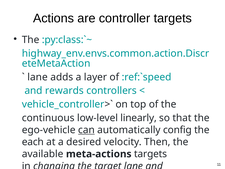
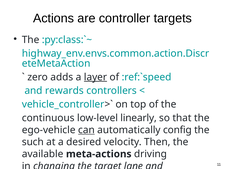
lane at (38, 77): lane -> zero
layer underline: none -> present
each: each -> such
meta-actions targets: targets -> driving
